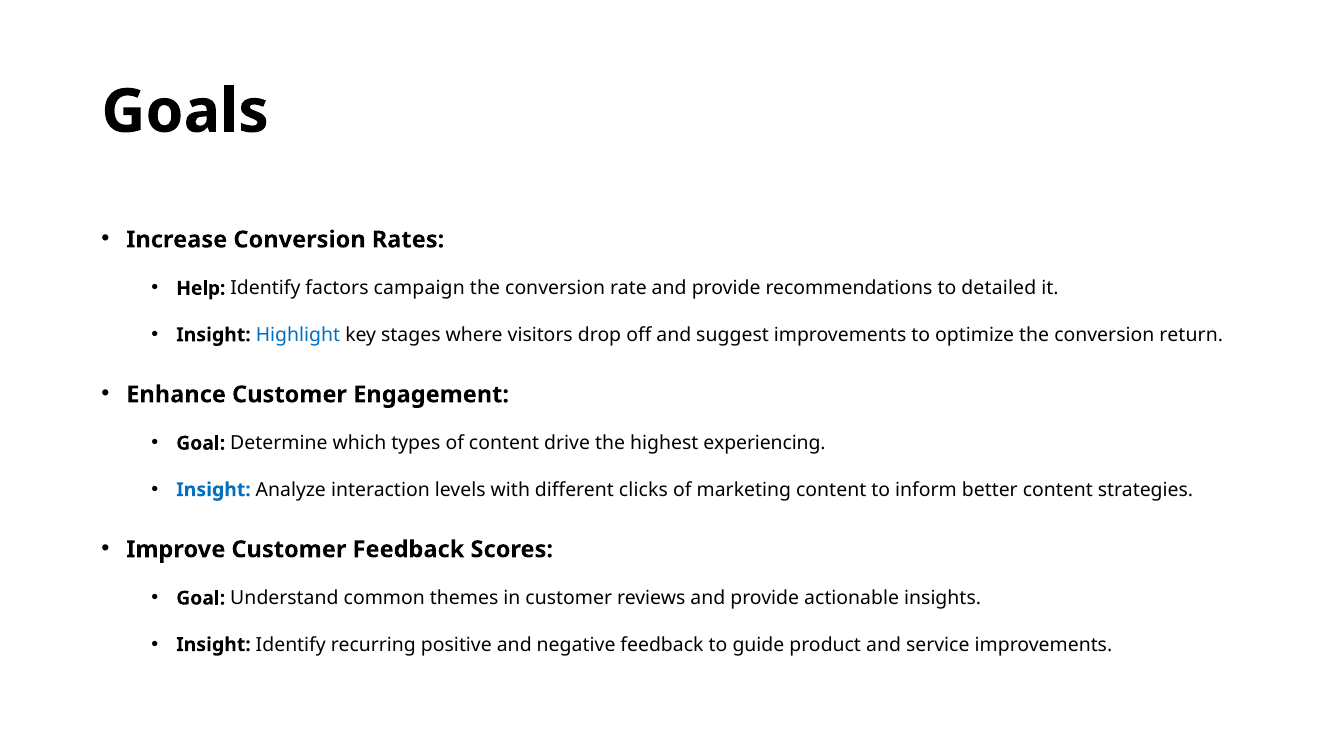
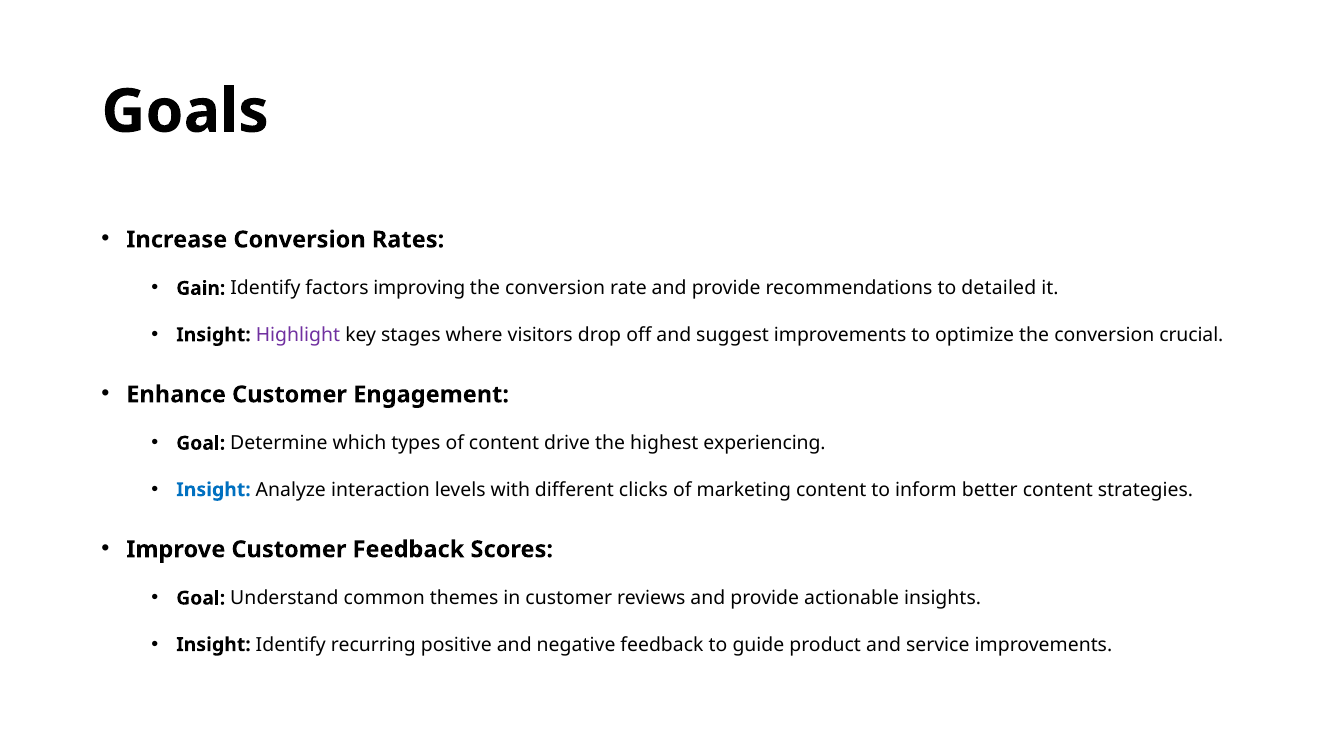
Help: Help -> Gain
campaign: campaign -> improving
Highlight colour: blue -> purple
return: return -> crucial
